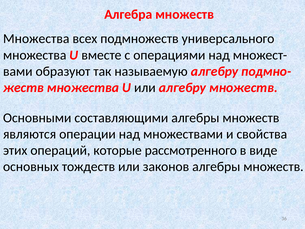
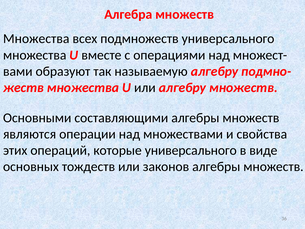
которые рассмотренного: рассмотренного -> универсального
